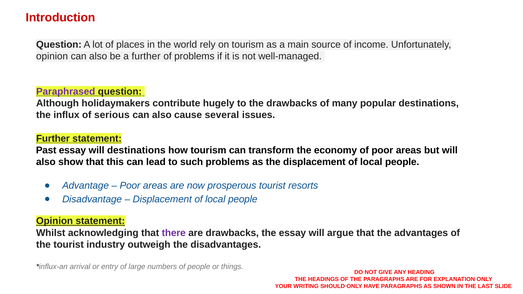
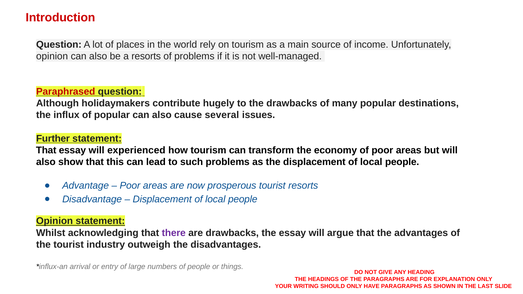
a further: further -> resorts
Paraphrased colour: purple -> red
of serious: serious -> popular
Past at (46, 150): Past -> That
will destinations: destinations -> experienced
